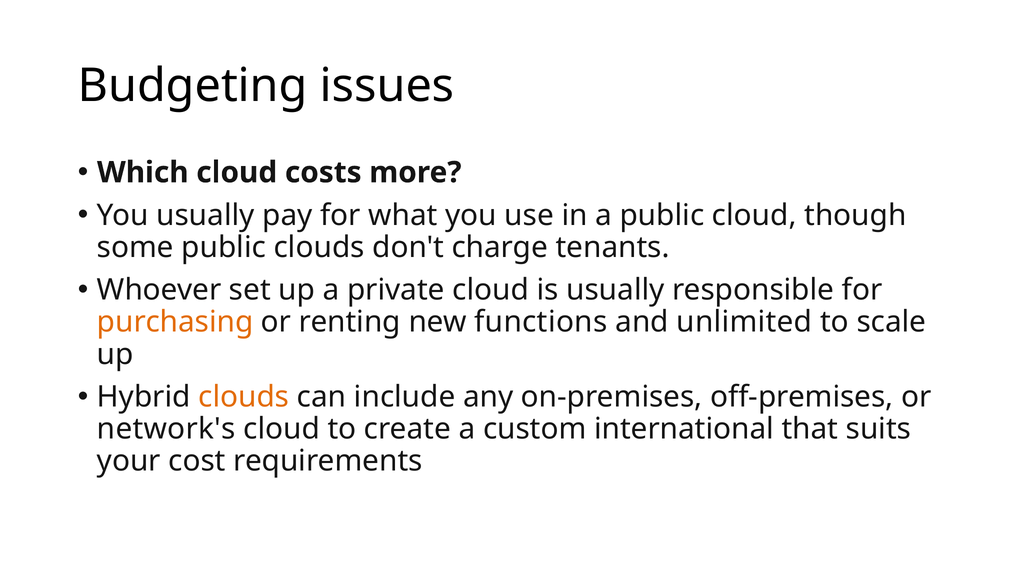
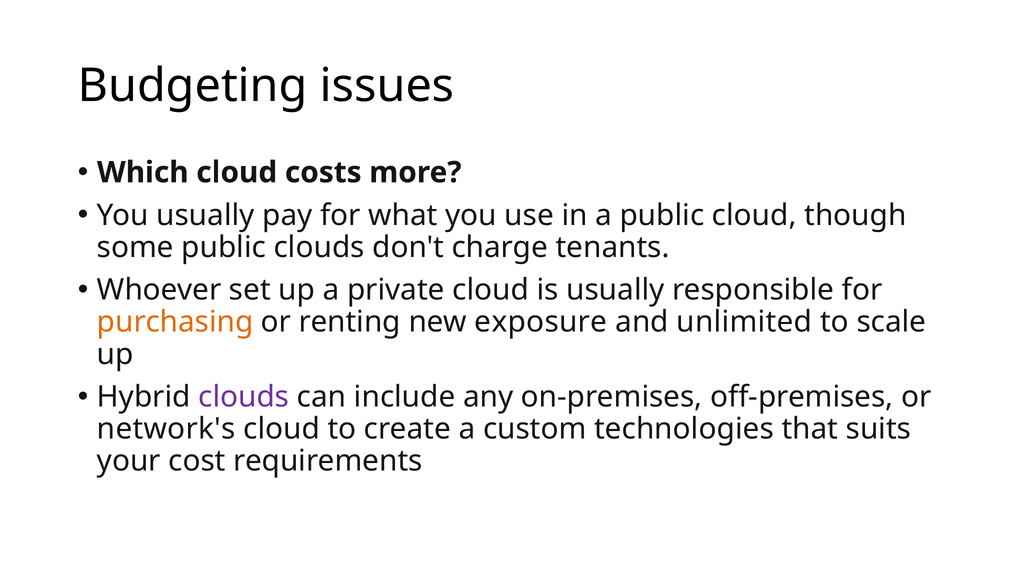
functions: functions -> exposure
clouds at (244, 397) colour: orange -> purple
international: international -> technologies
